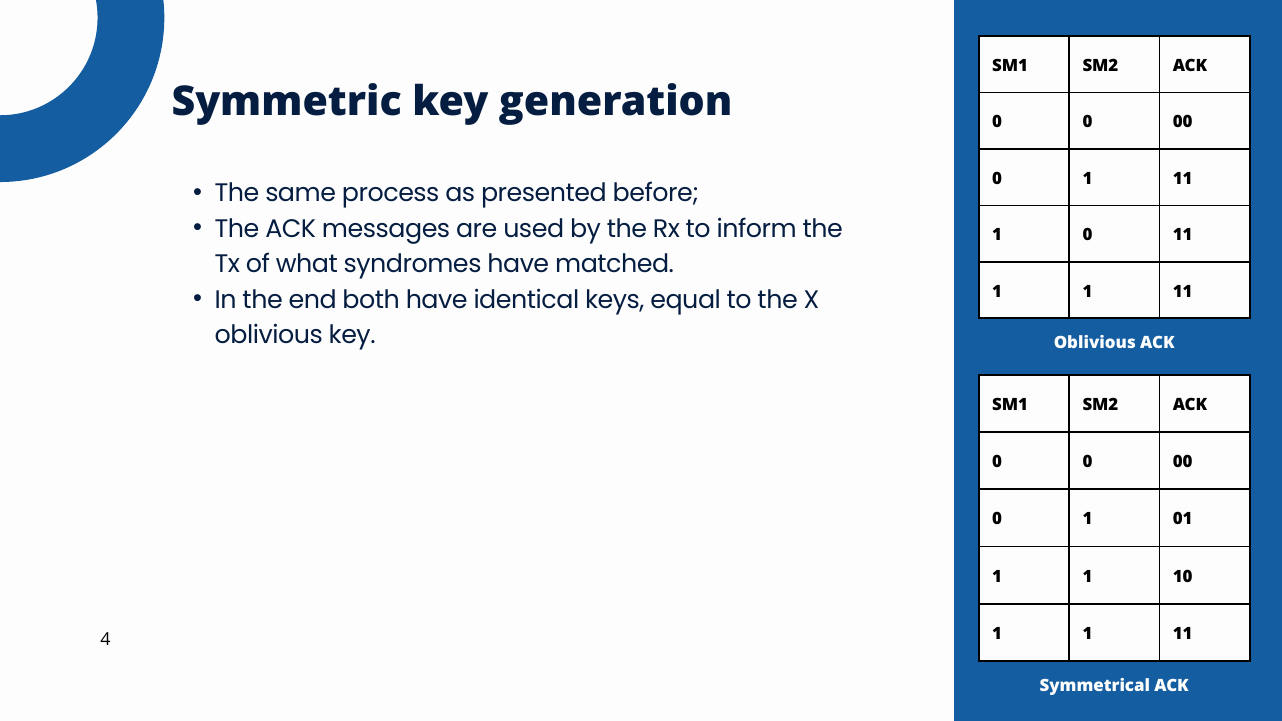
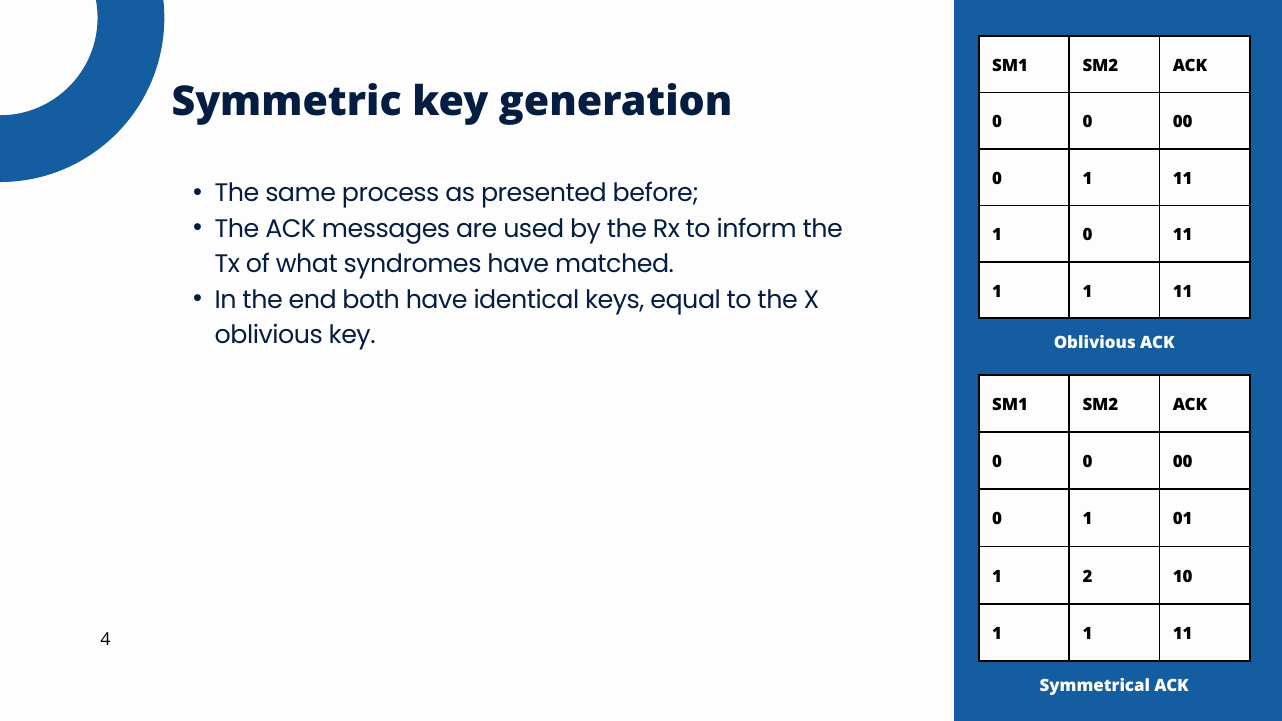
1 at (1087, 577): 1 -> 2
